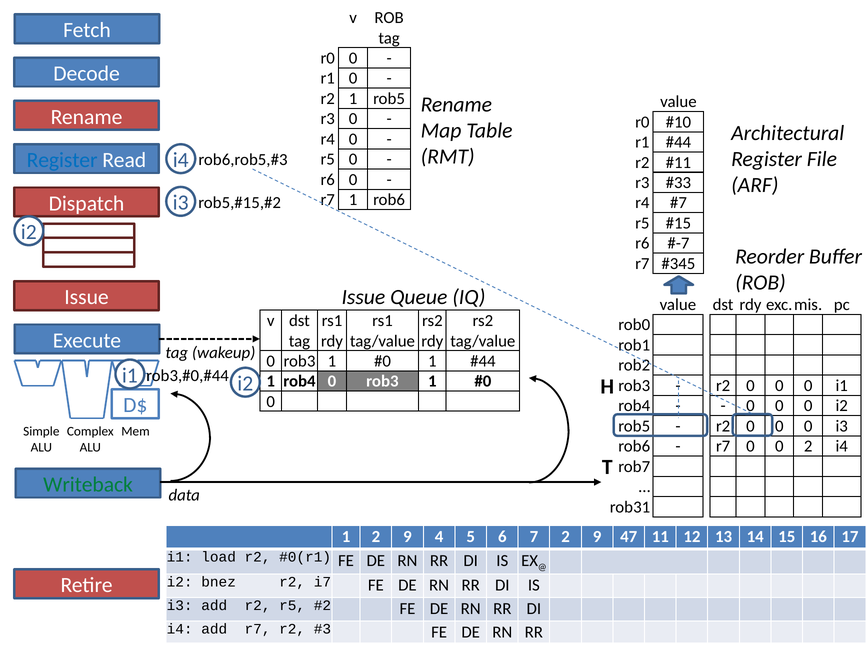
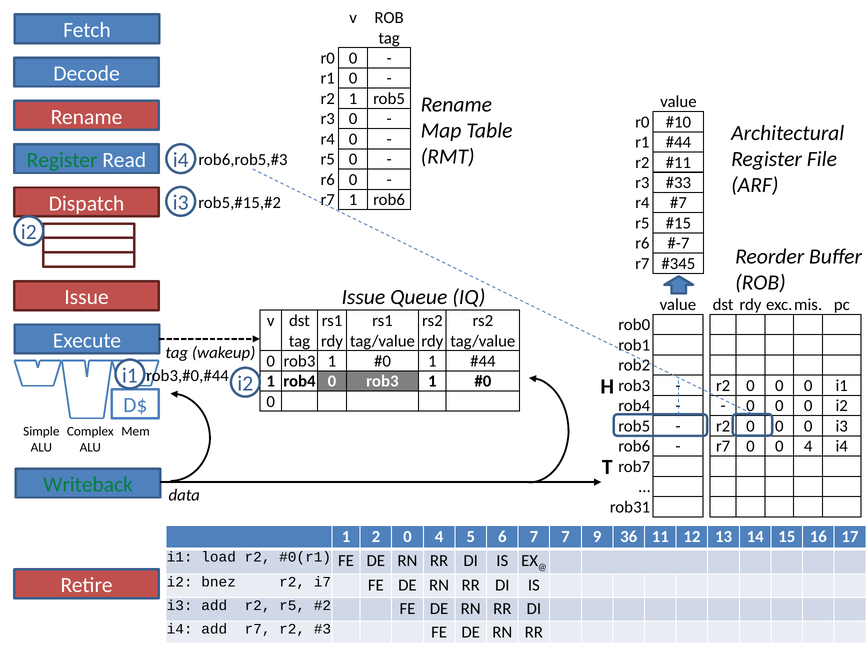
Register at (62, 160) colour: blue -> green
0 0 2: 2 -> 4
1 2 9: 9 -> 0
7 2: 2 -> 7
47: 47 -> 36
